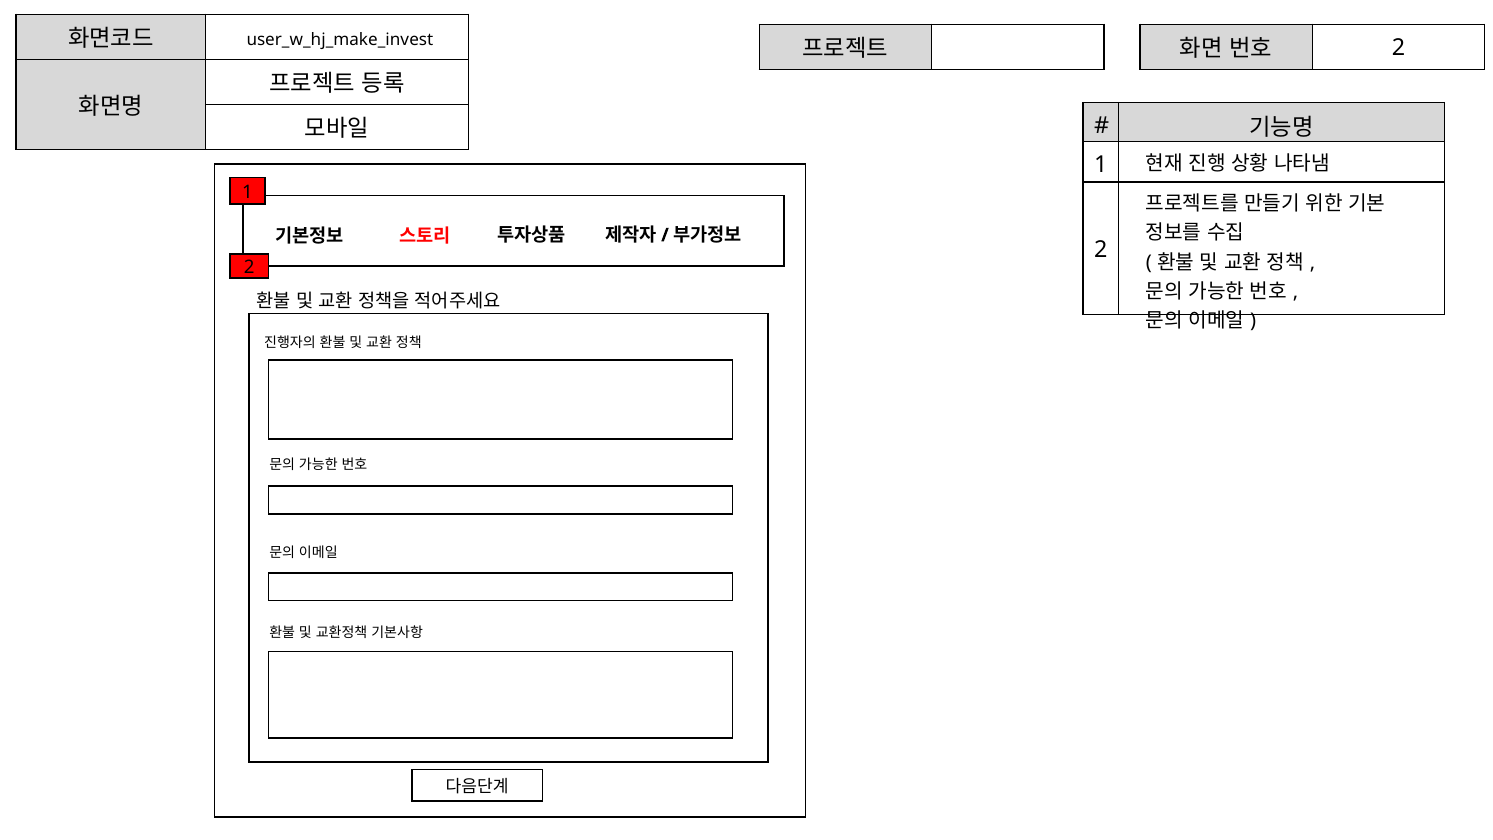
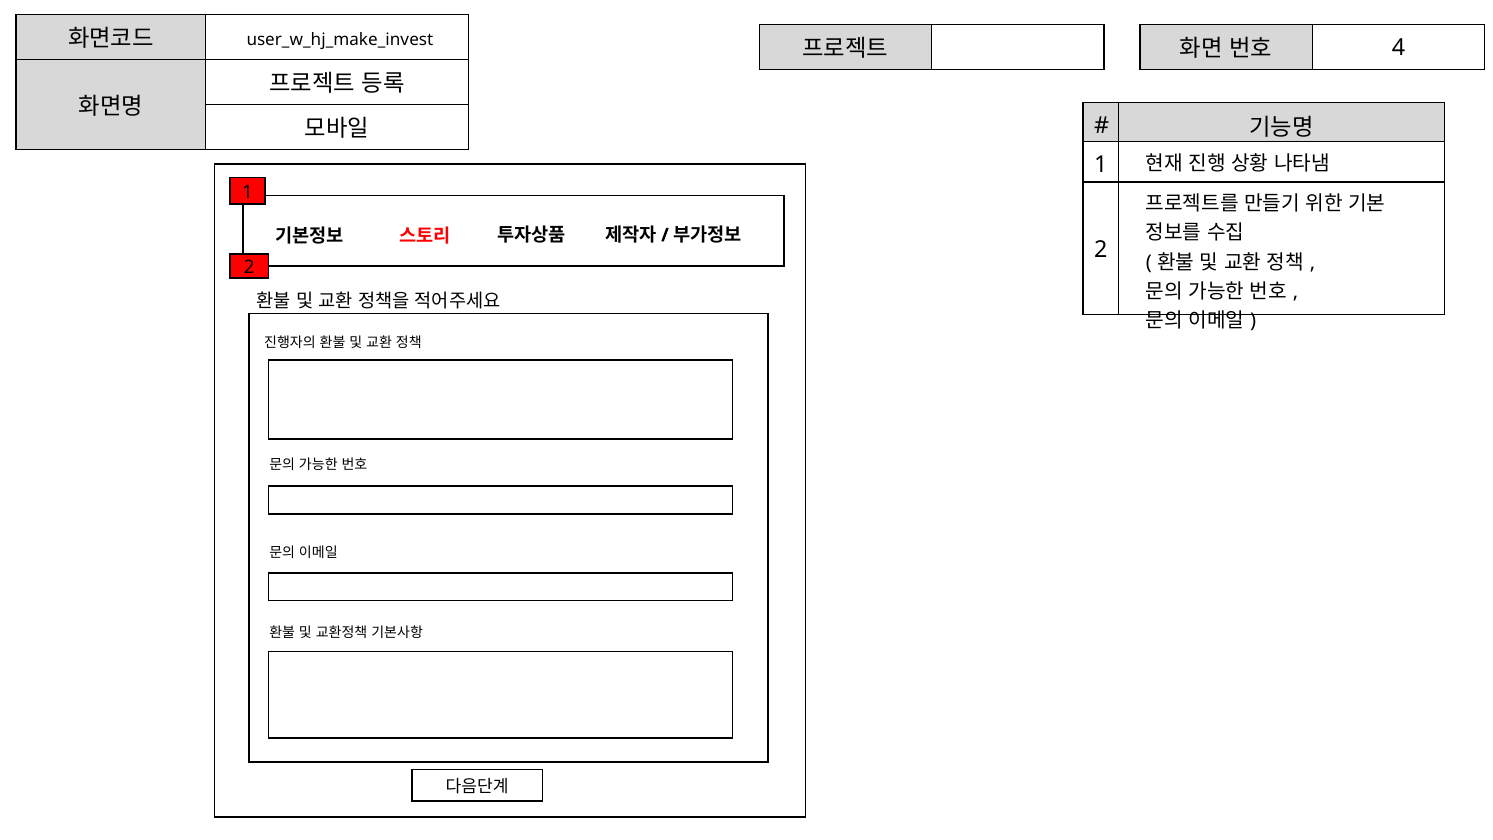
2 at (1399, 48): 2 -> 4
